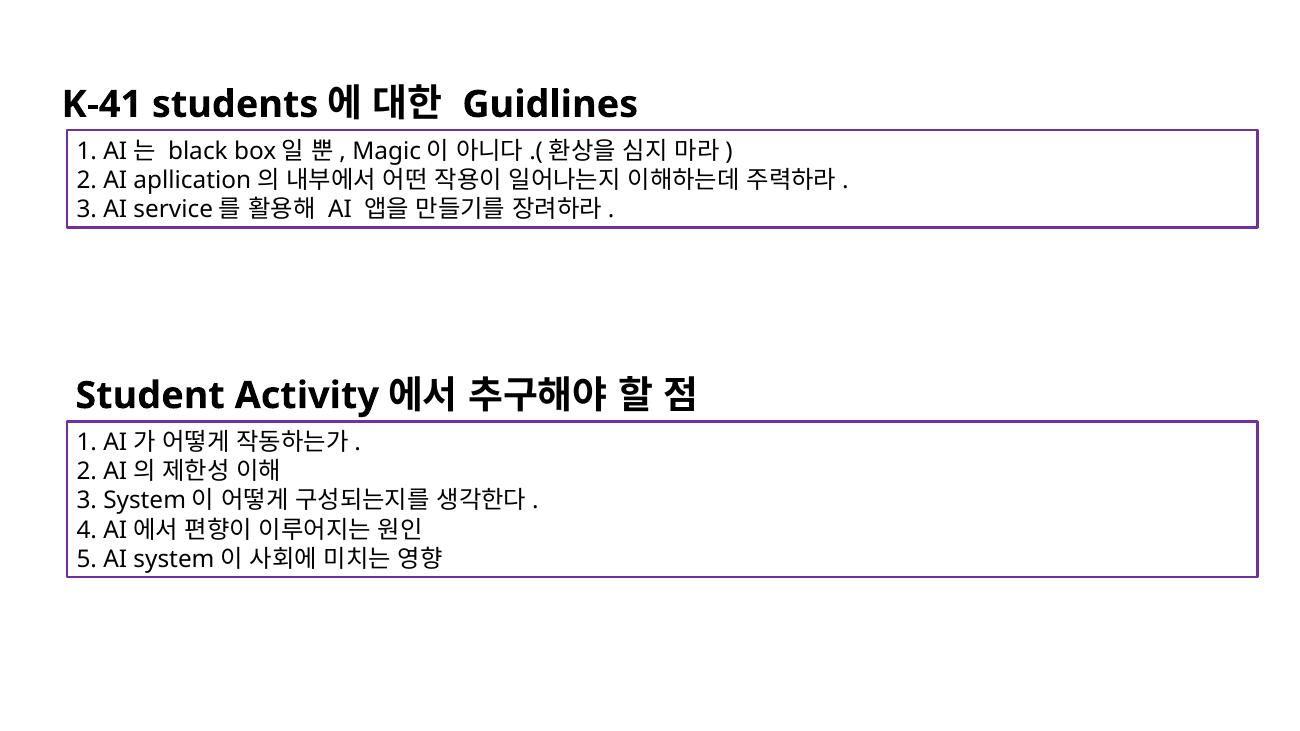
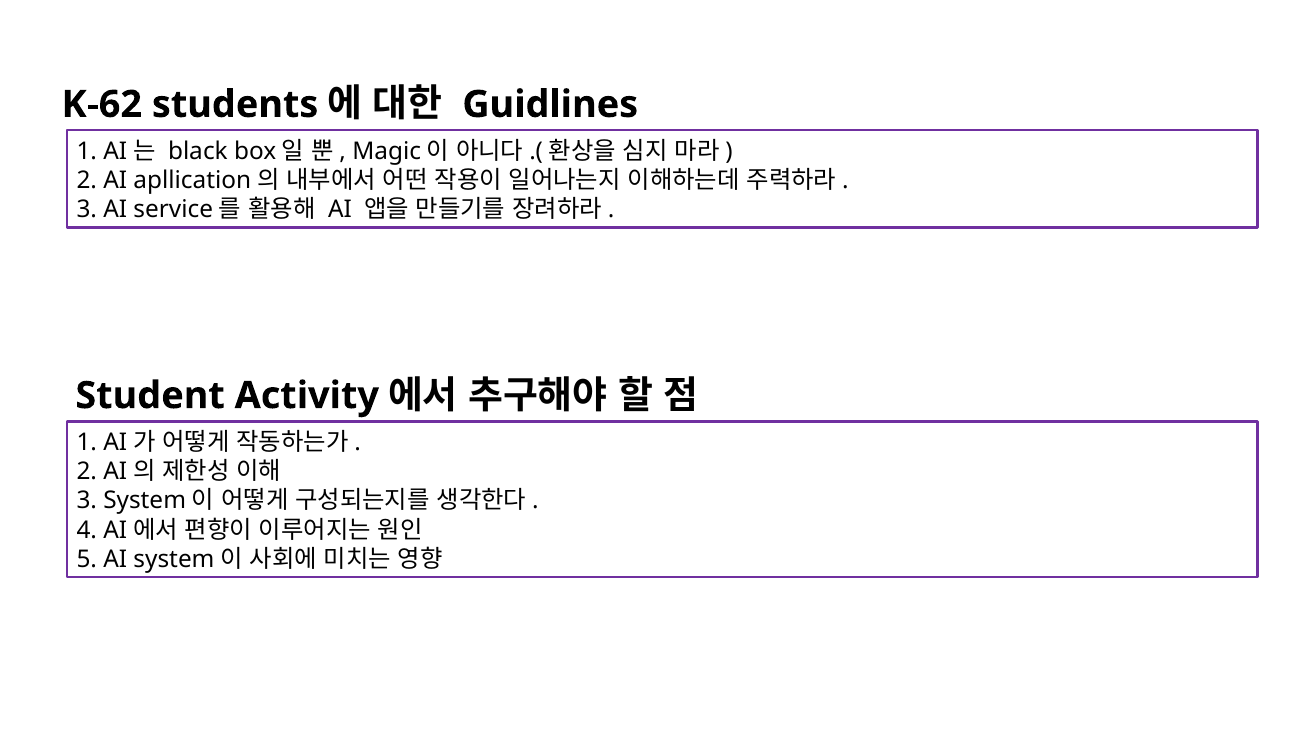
K-41: K-41 -> K-62
